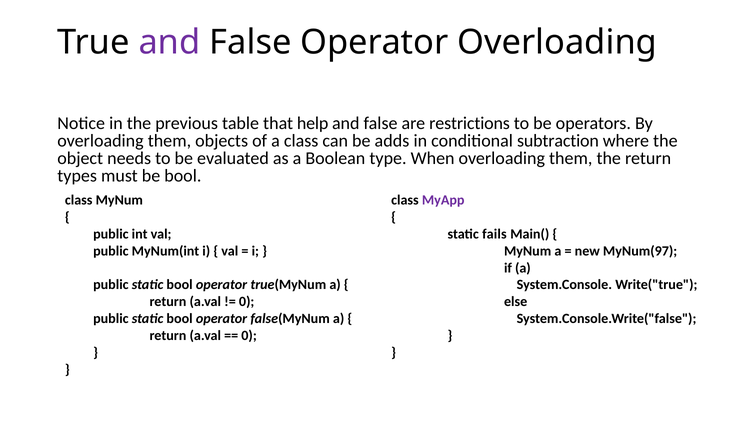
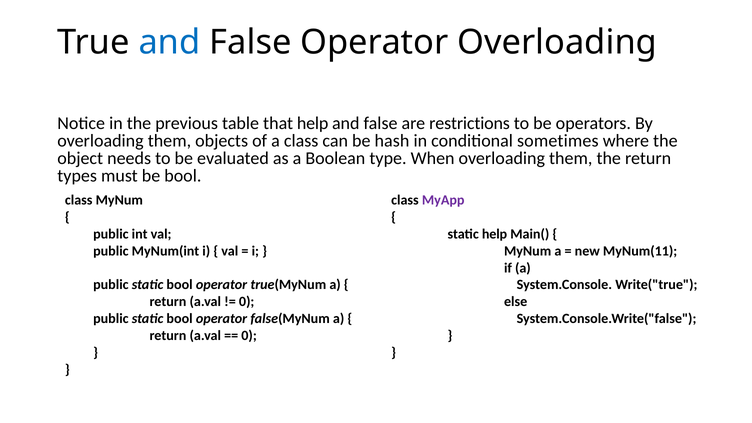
and at (170, 42) colour: purple -> blue
adds: adds -> hash
subtraction: subtraction -> sometimes
static fails: fails -> help
MyNum(97: MyNum(97 -> MyNum(11
